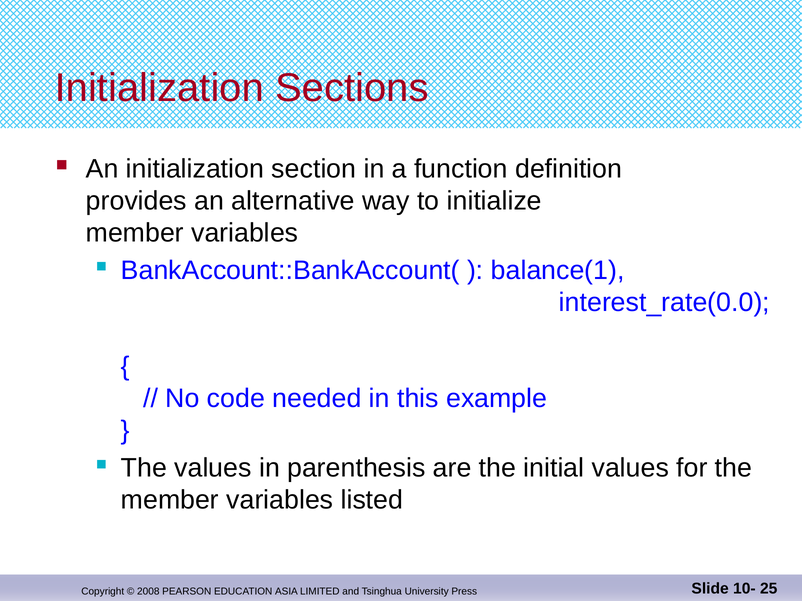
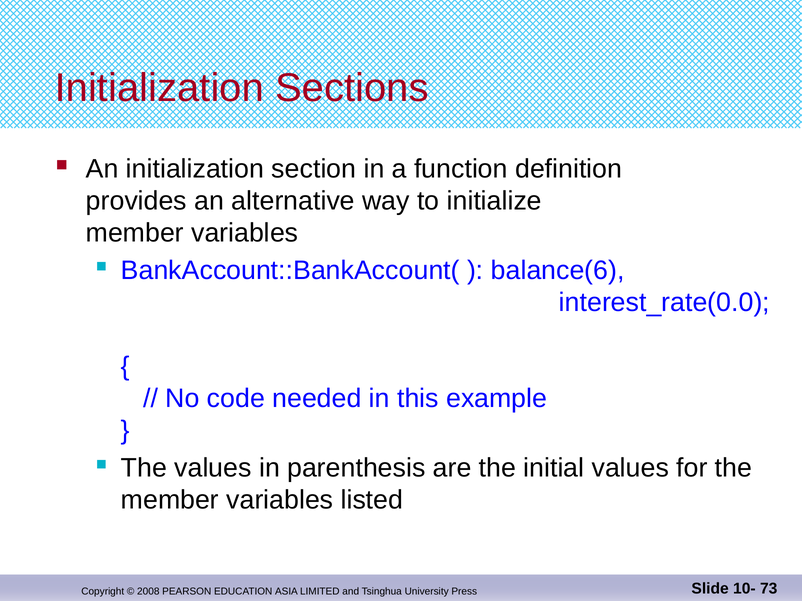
balance(1: balance(1 -> balance(6
25: 25 -> 73
